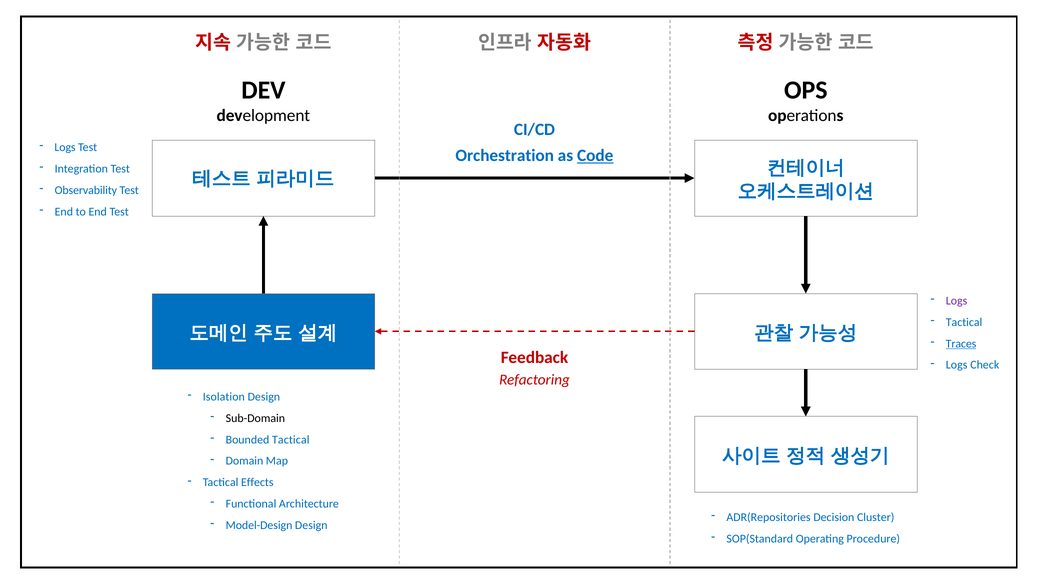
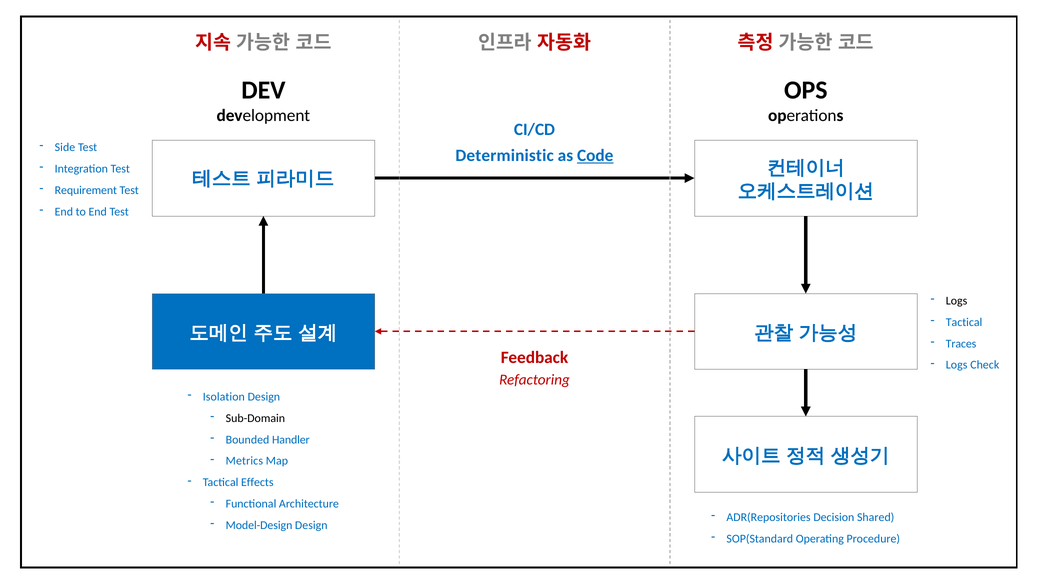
Logs at (65, 147): Logs -> Side
Orchestration: Orchestration -> Deterministic
Observability: Observability -> Requirement
Logs at (957, 301) colour: purple -> black
Traces underline: present -> none
Bounded Tactical: Tactical -> Handler
Domain: Domain -> Metrics
Cluster: Cluster -> Shared
